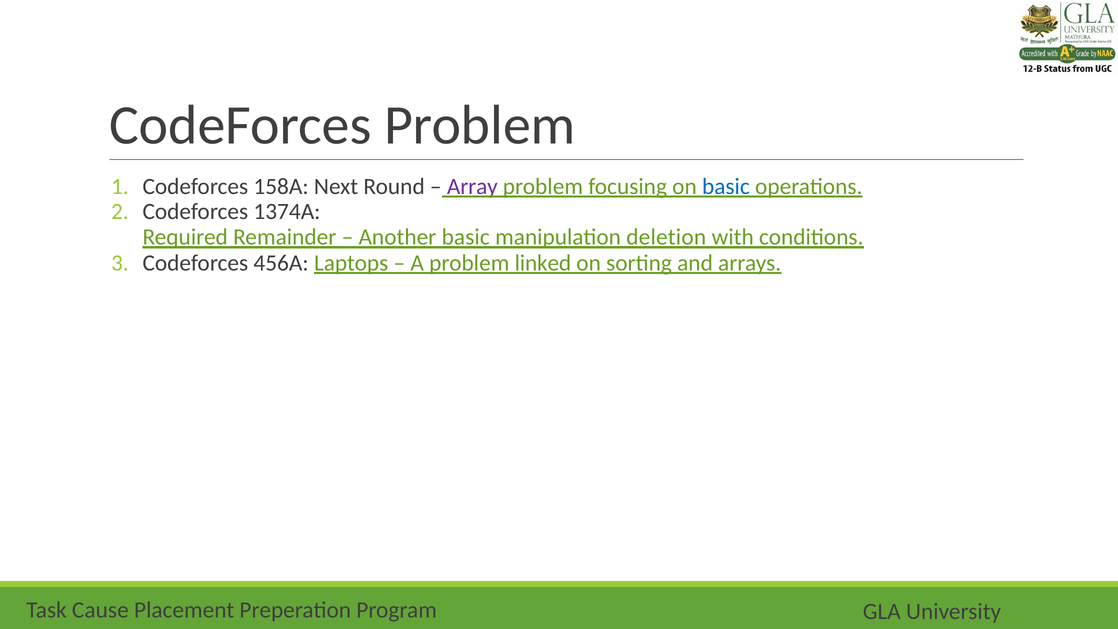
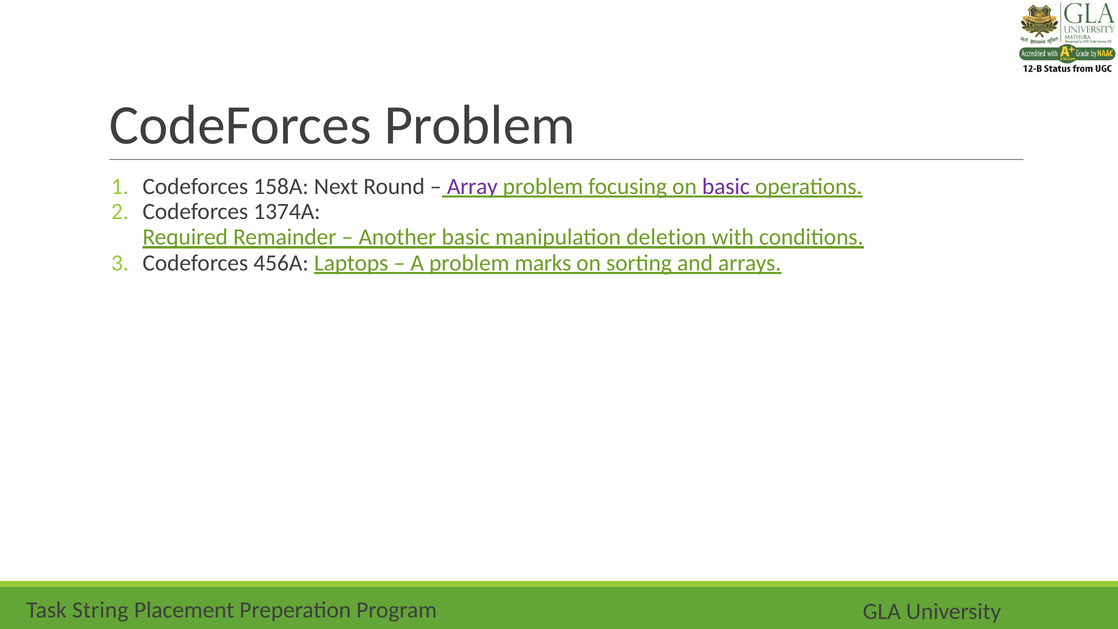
basic at (726, 186) colour: blue -> purple
linked: linked -> marks
Cause: Cause -> String
